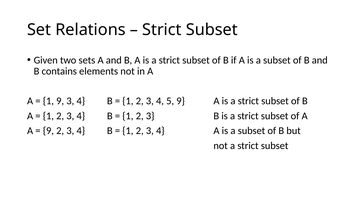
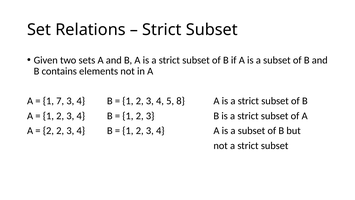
1 9: 9 -> 7
5 9: 9 -> 8
9 at (48, 131): 9 -> 2
